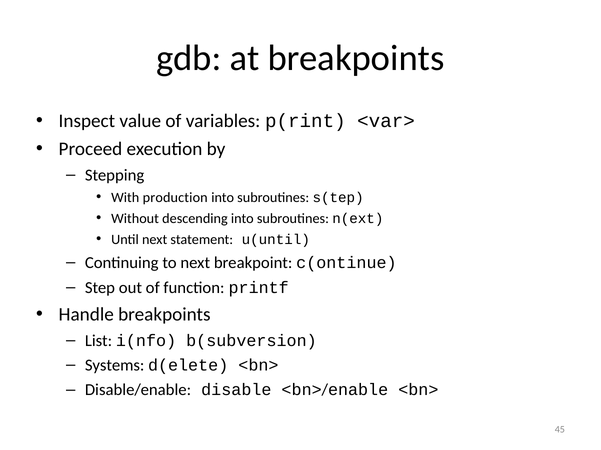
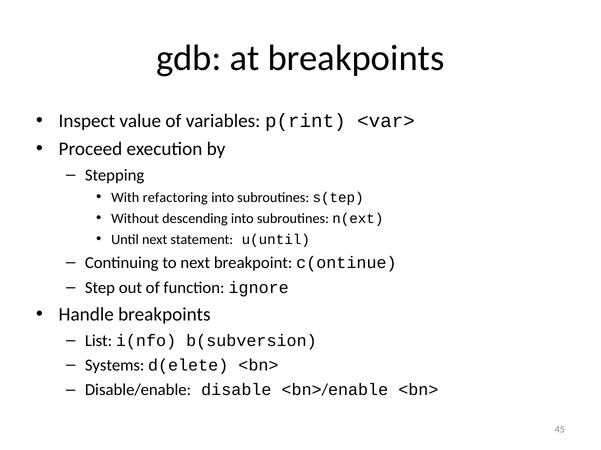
production: production -> refactoring
printf: printf -> ignore
